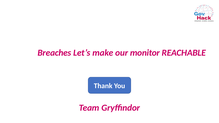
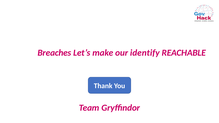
monitor: monitor -> identify
